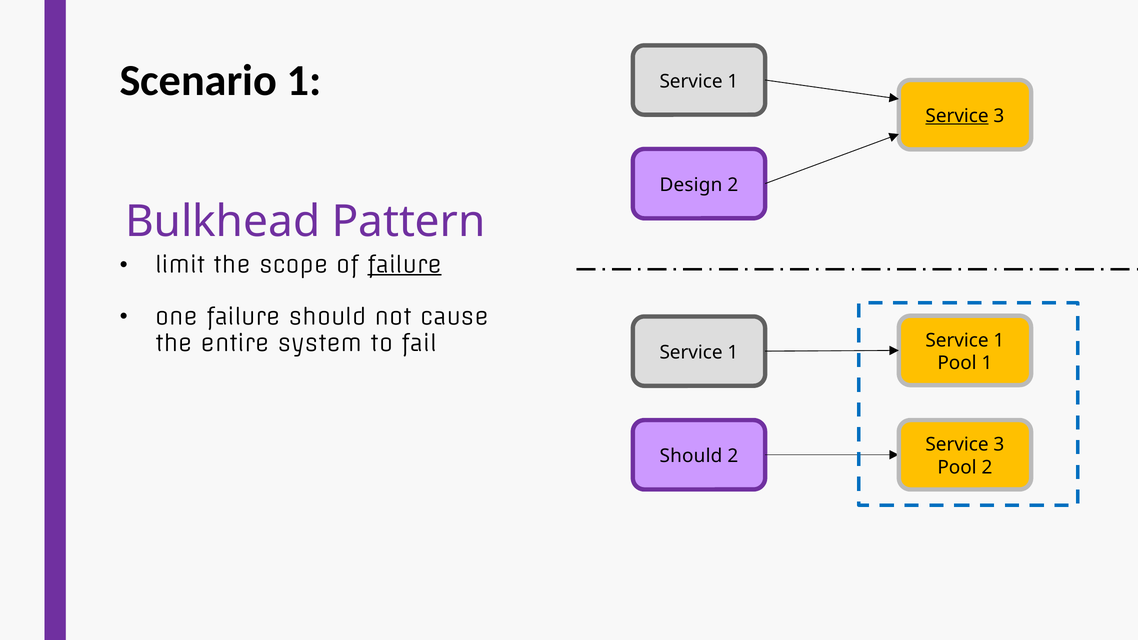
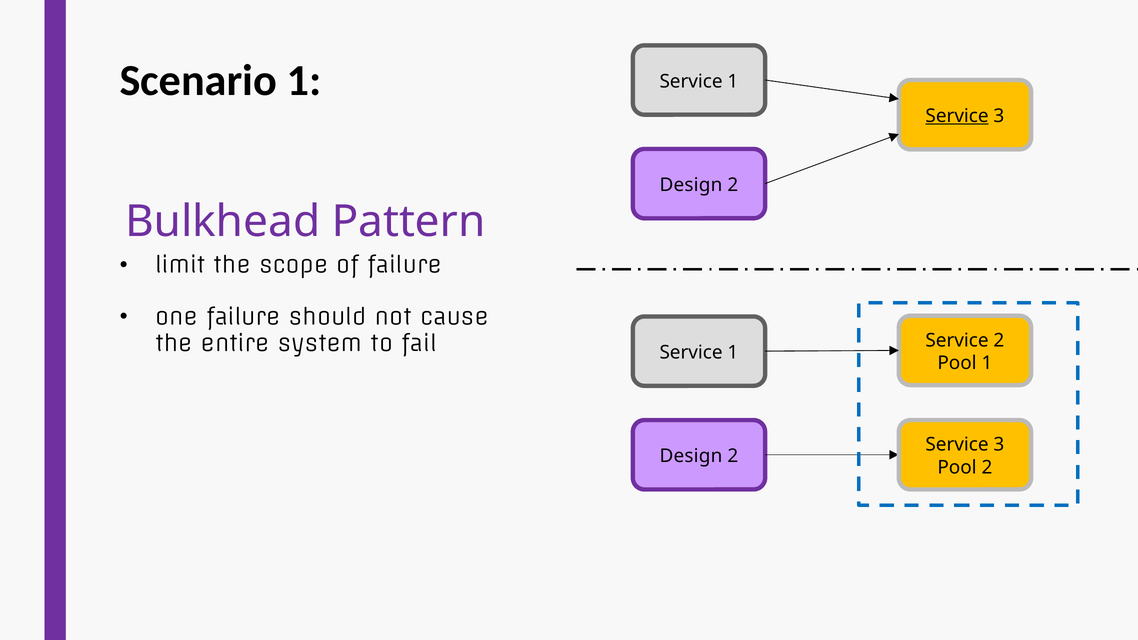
failure at (404, 265) underline: present -> none
1 at (999, 340): 1 -> 2
Should at (691, 456): Should -> Design
